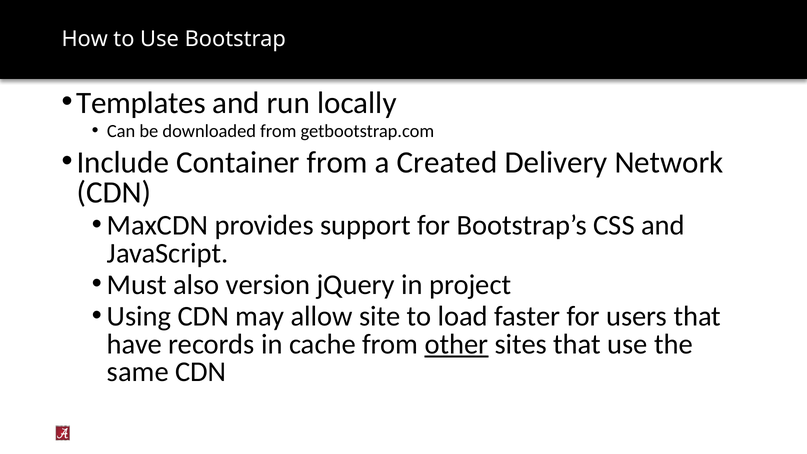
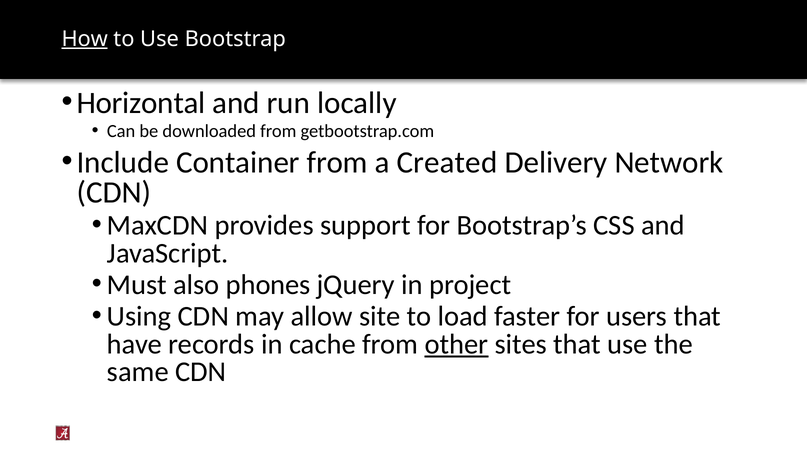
How underline: none -> present
Templates: Templates -> Horizontal
version: version -> phones
